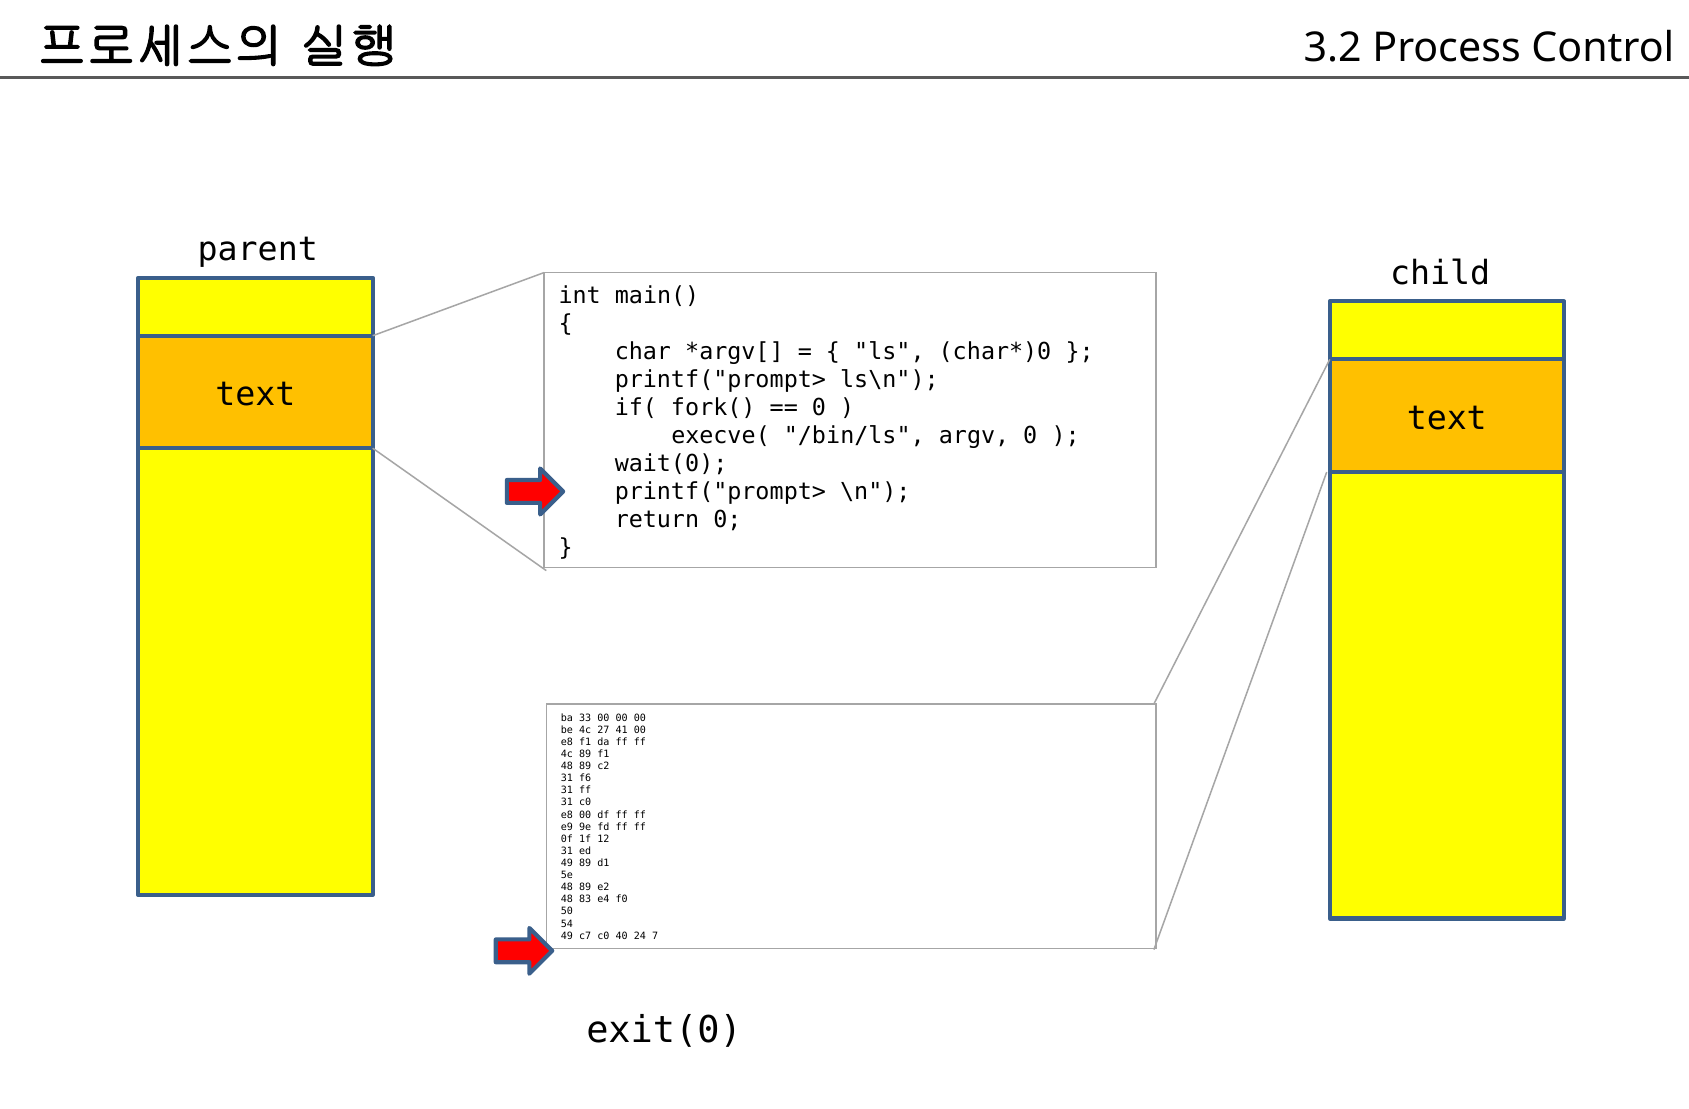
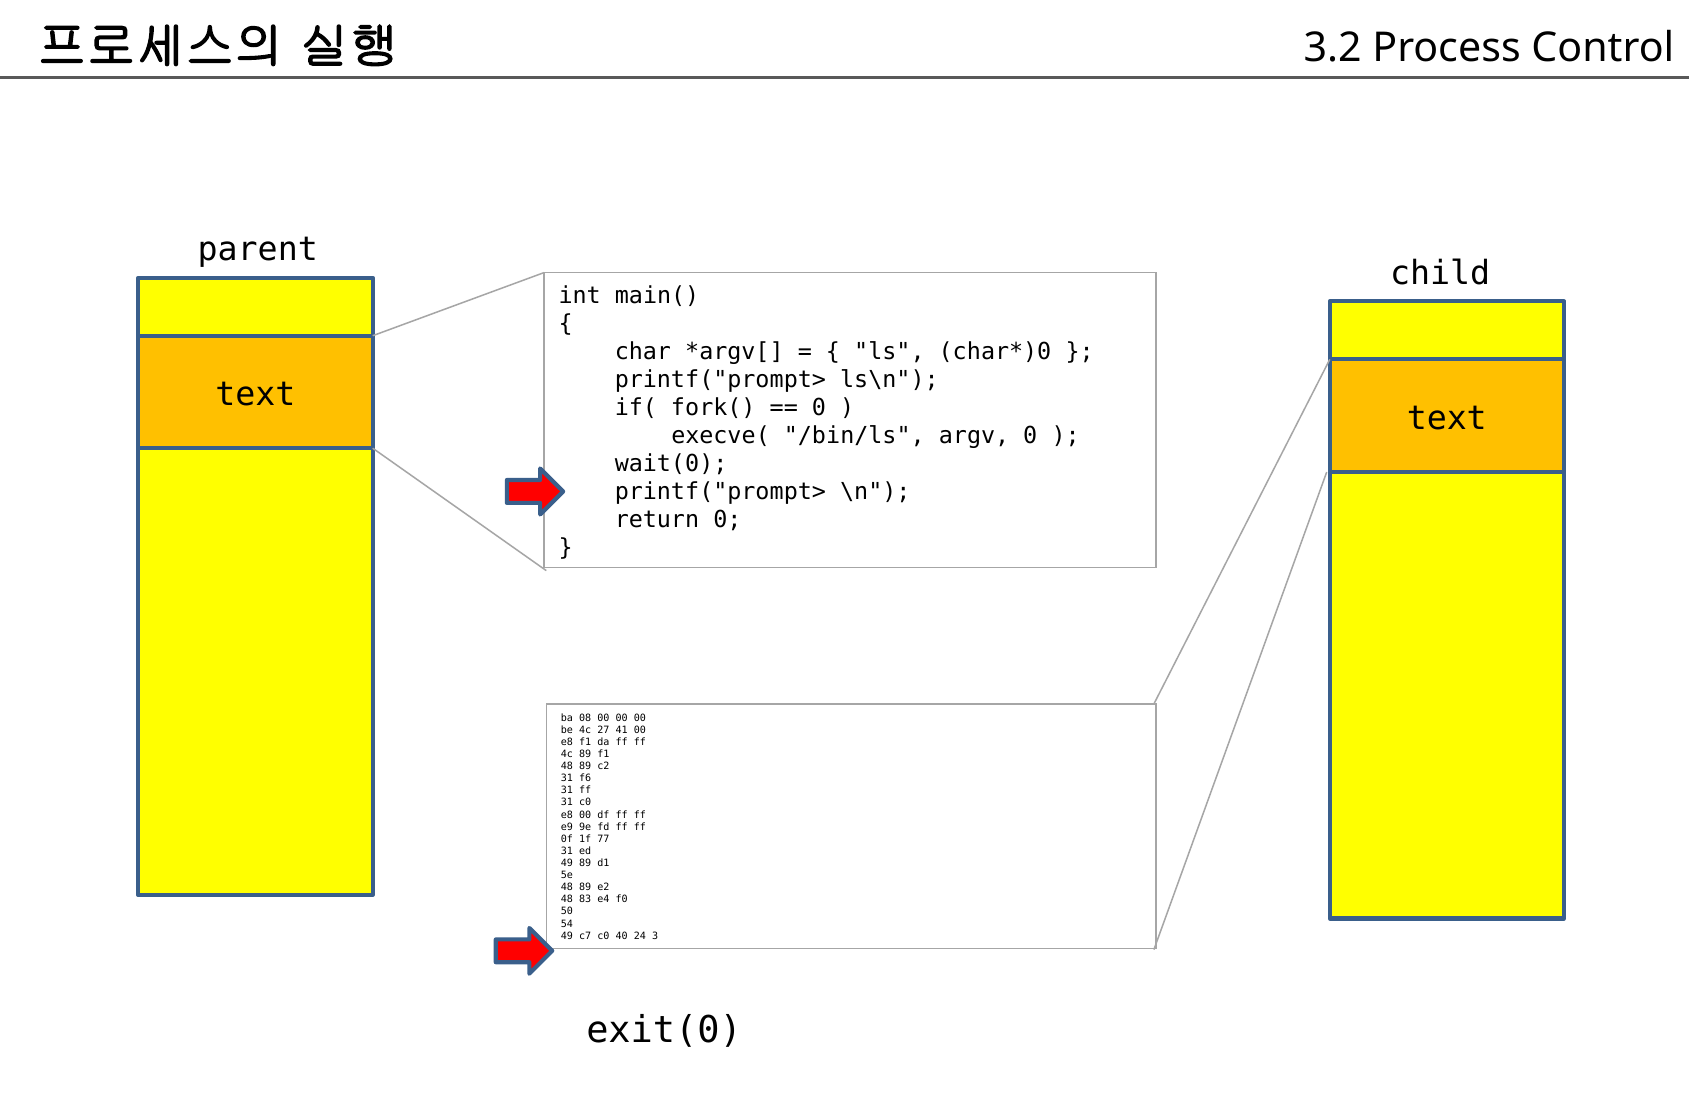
33: 33 -> 08
12: 12 -> 77
7: 7 -> 3
